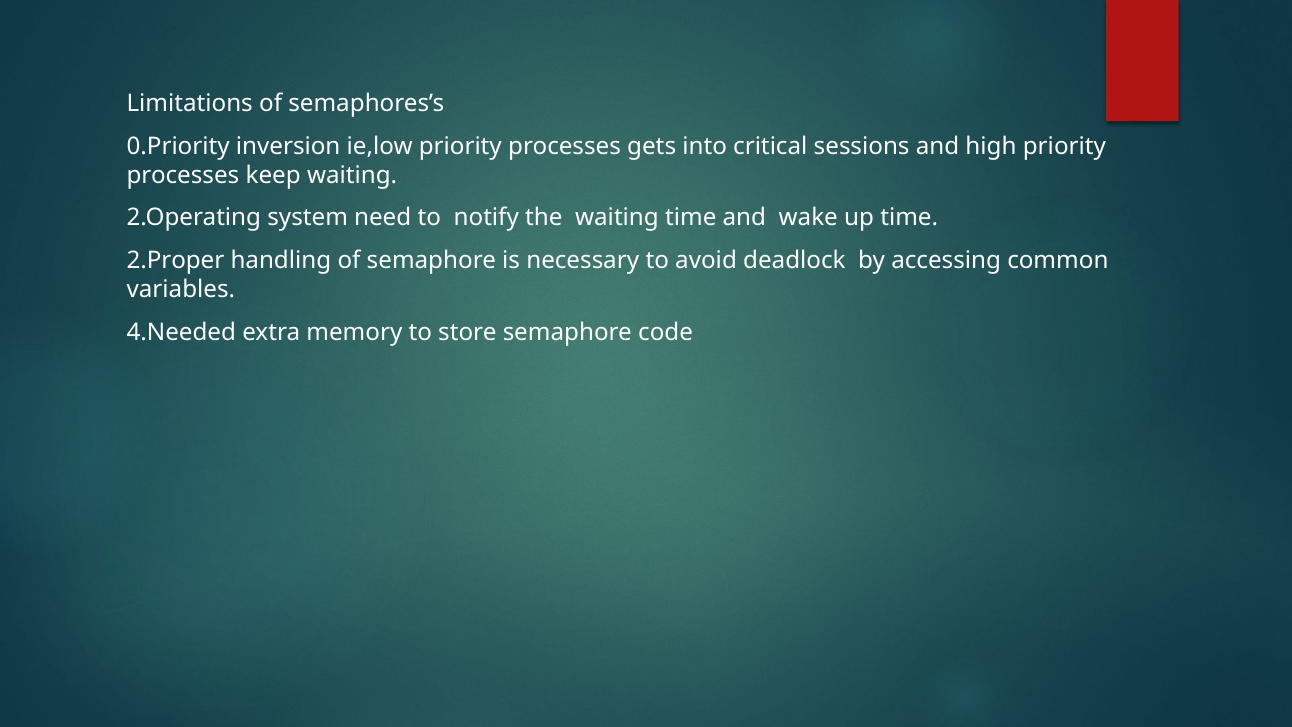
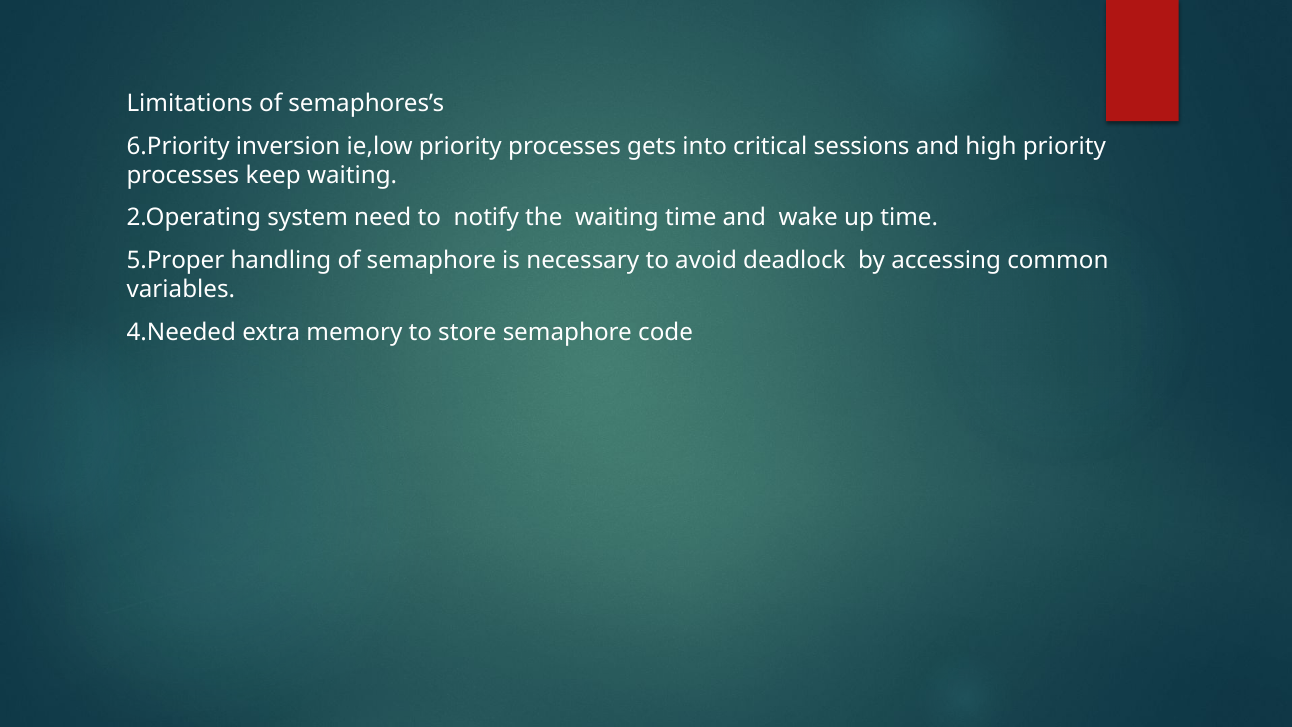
0.Priority: 0.Priority -> 6.Priority
2.Proper: 2.Proper -> 5.Proper
